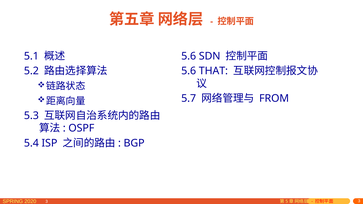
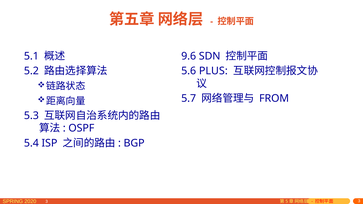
5.6 at (189, 56): 5.6 -> 9.6
THAT: THAT -> PLUS
